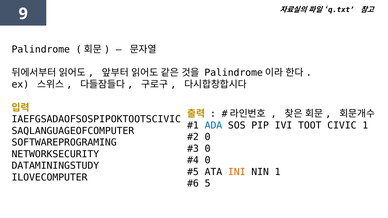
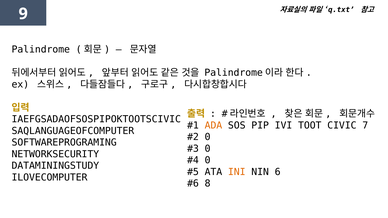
ADA colour: blue -> orange
CIVIC 1: 1 -> 7
NIN 1: 1 -> 6
5: 5 -> 8
